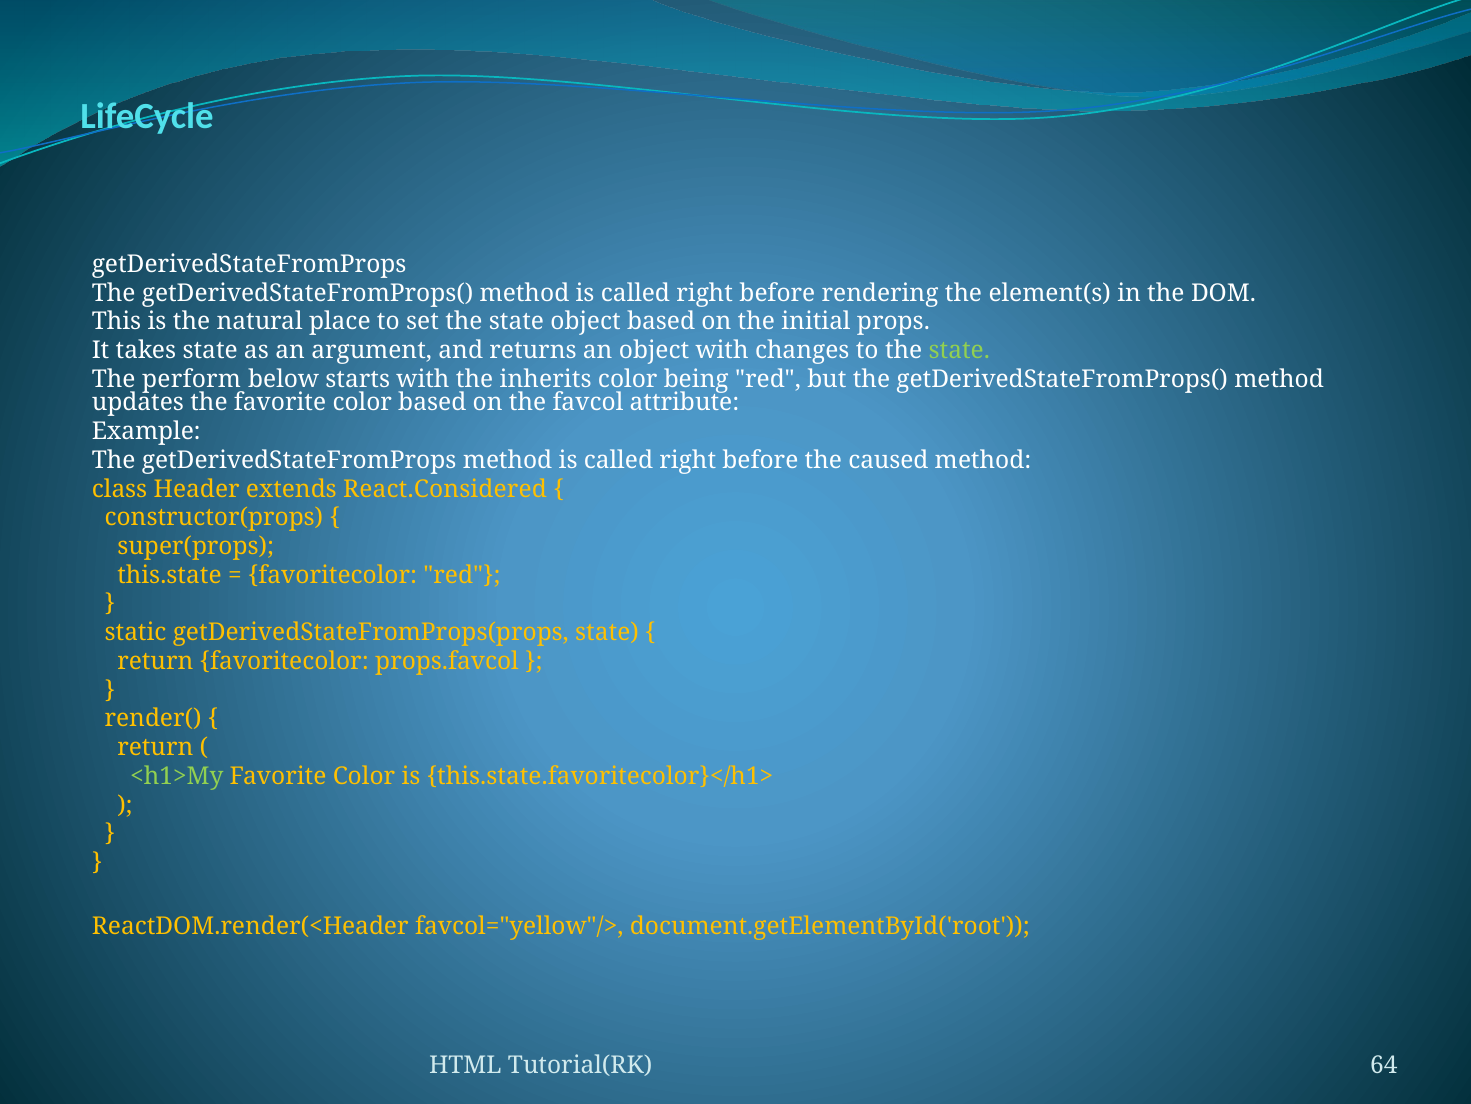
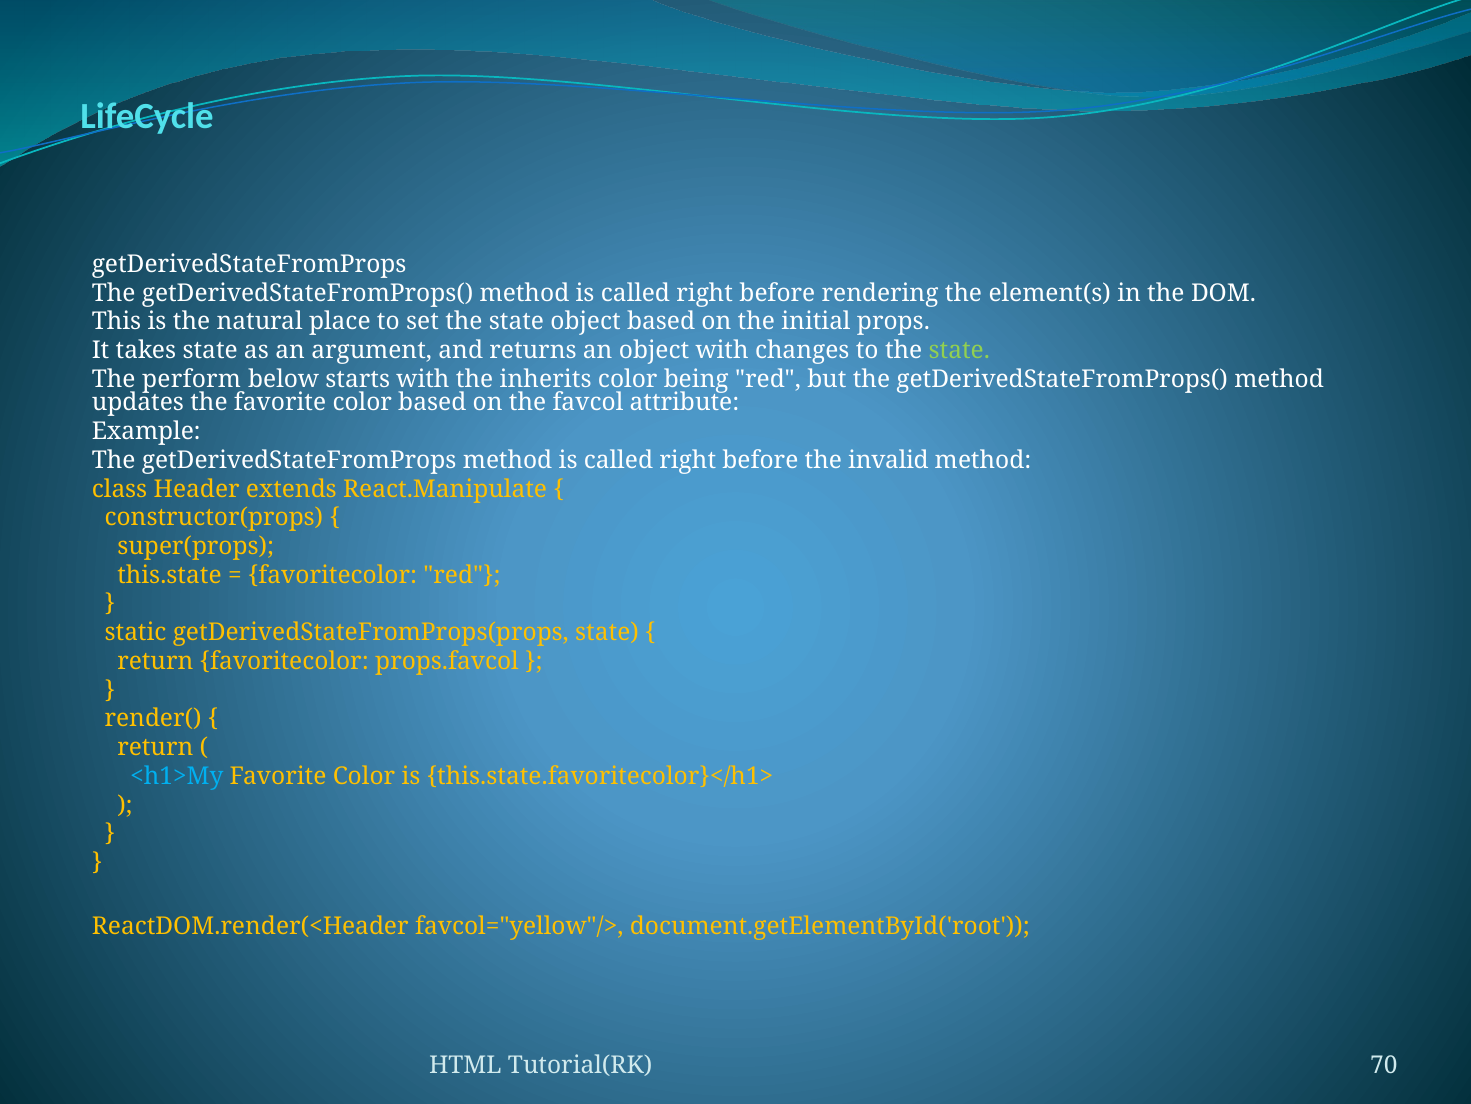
caused: caused -> invalid
React.Considered: React.Considered -> React.Manipulate
<h1>My colour: light green -> light blue
64: 64 -> 70
